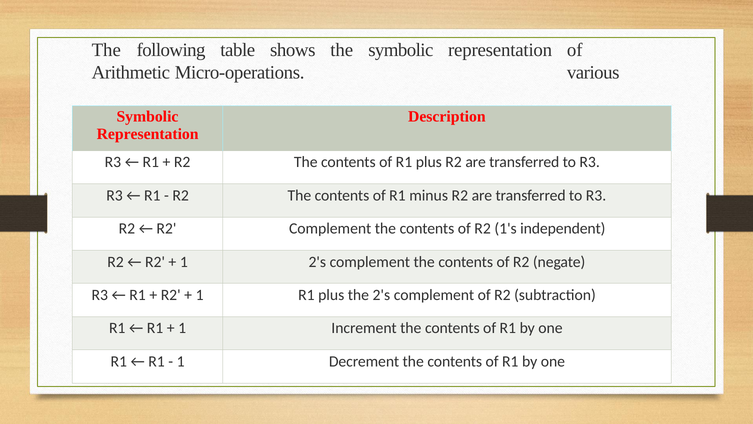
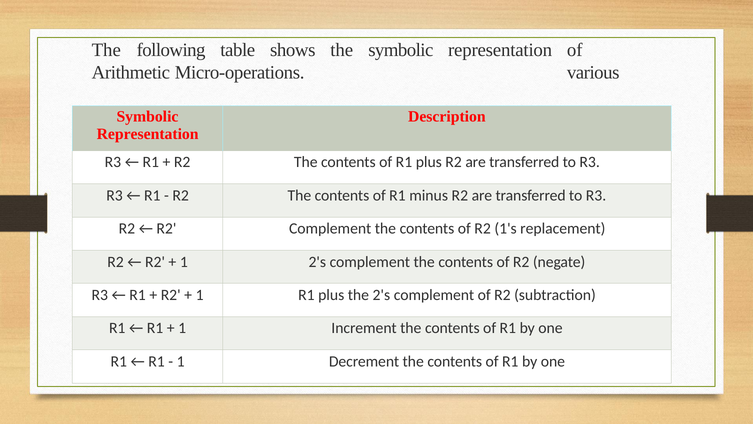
independent: independent -> replacement
